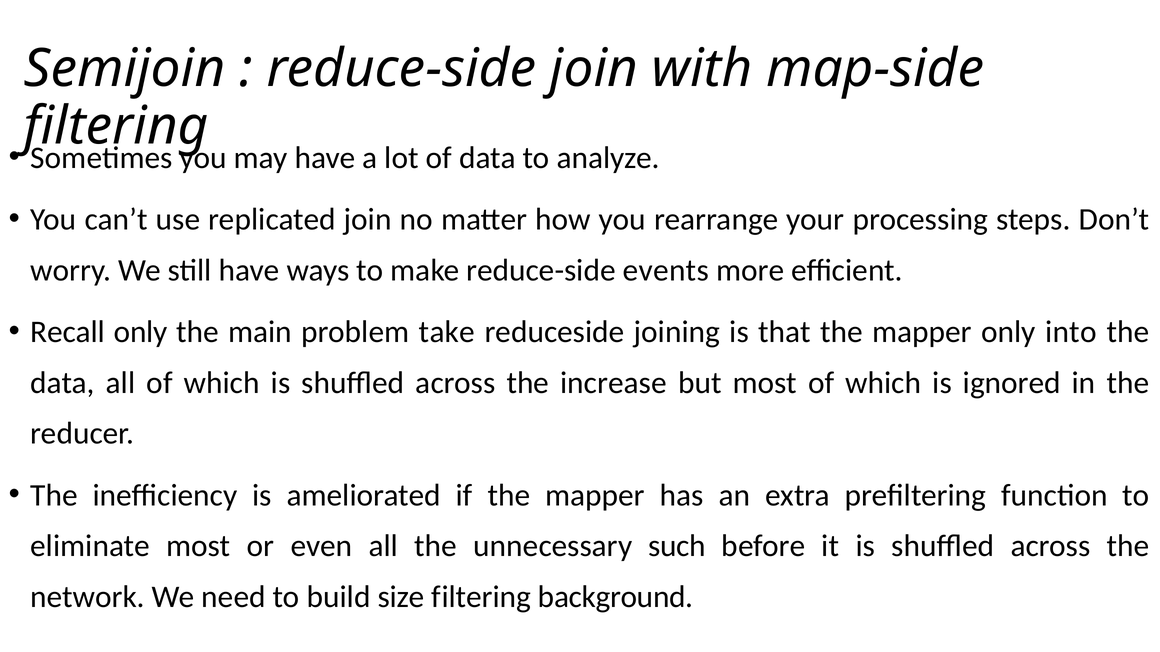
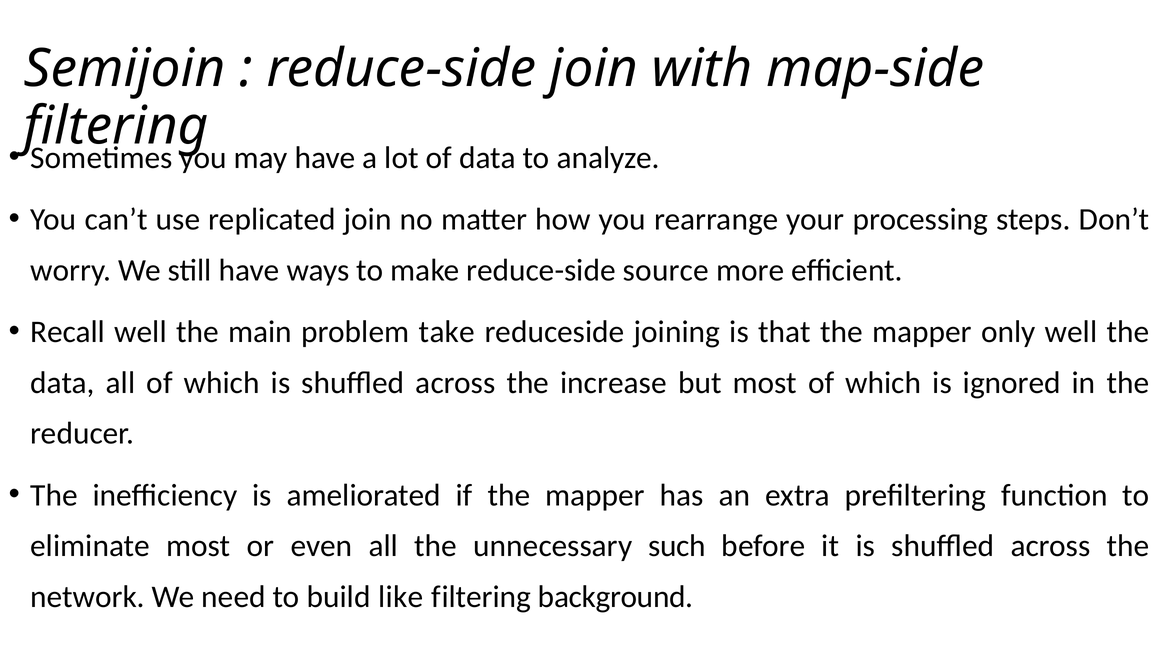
events: events -> source
Recall only: only -> well
only into: into -> well
size: size -> like
